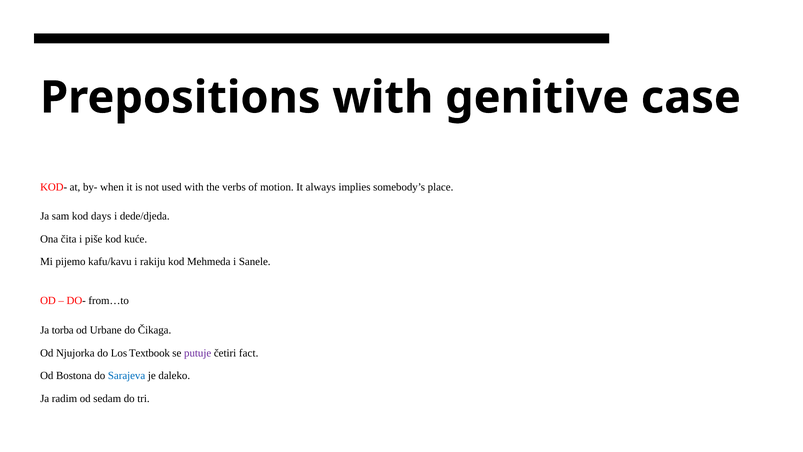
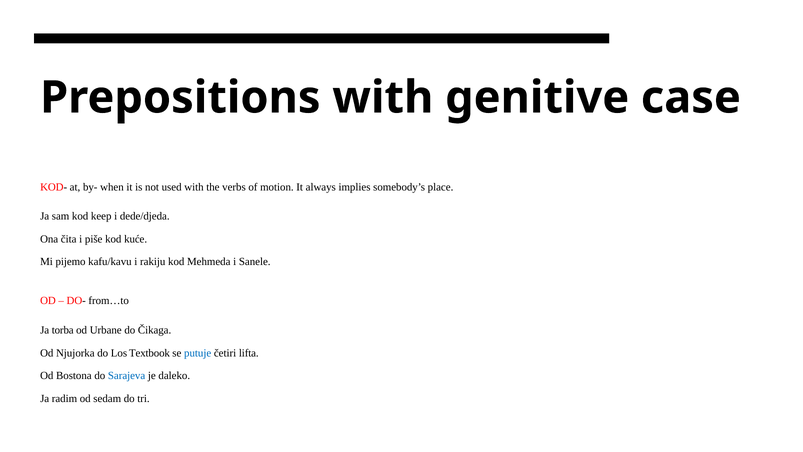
days: days -> keep
putuje colour: purple -> blue
fact: fact -> lifta
